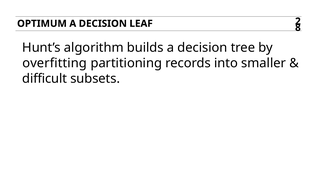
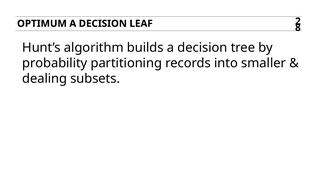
overfitting: overfitting -> probability
difficult: difficult -> dealing
